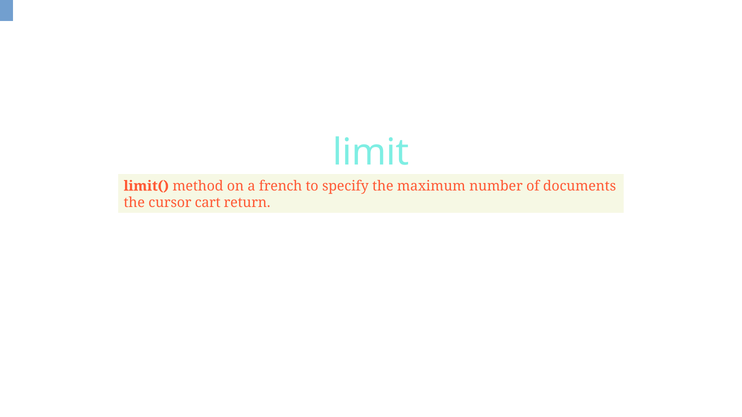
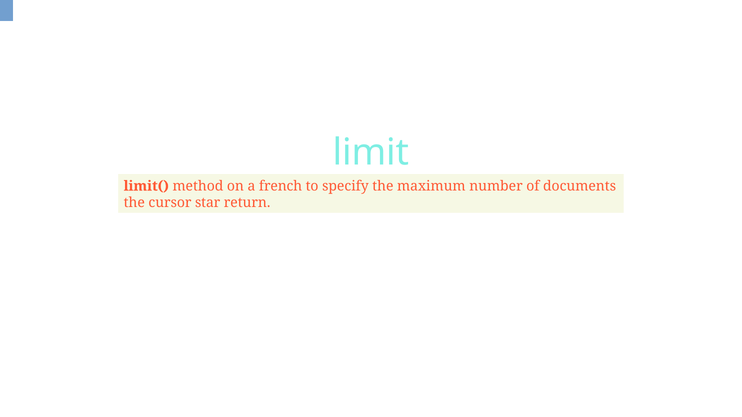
cart: cart -> star
